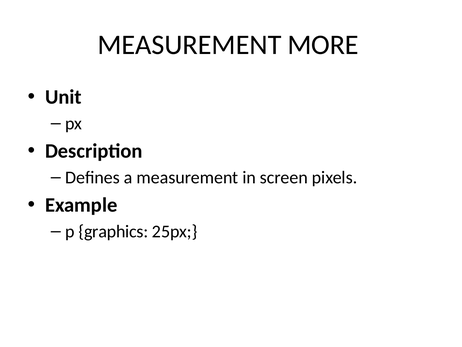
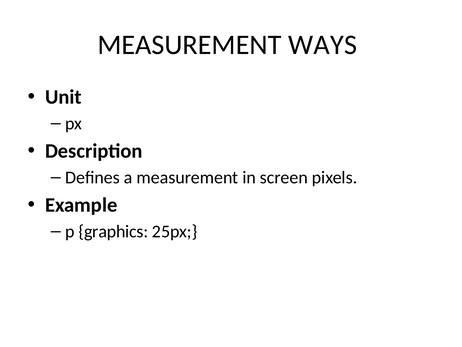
MORE: MORE -> WAYS
